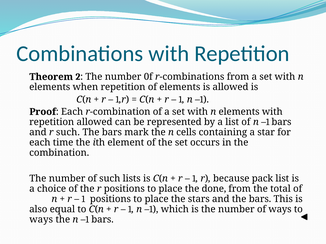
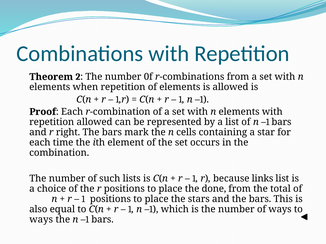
r such: such -> right
pack: pack -> links
